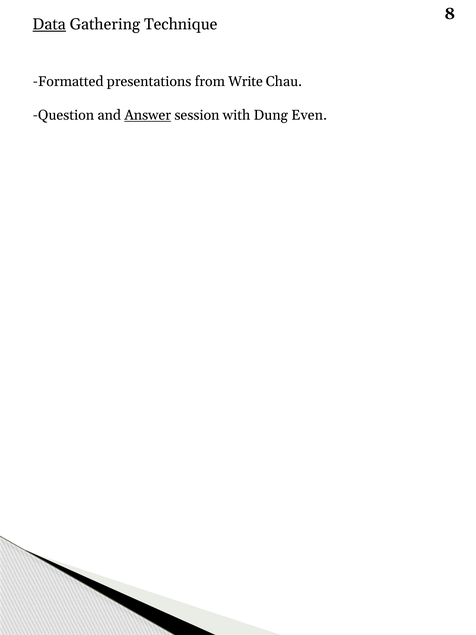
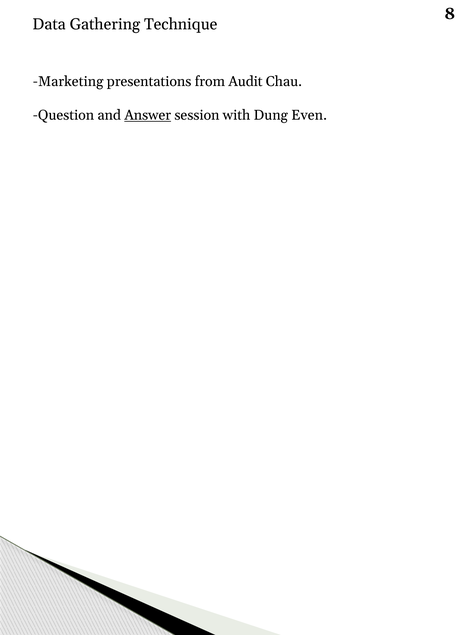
Data underline: present -> none
Formatted: Formatted -> Marketing
Write: Write -> Audit
